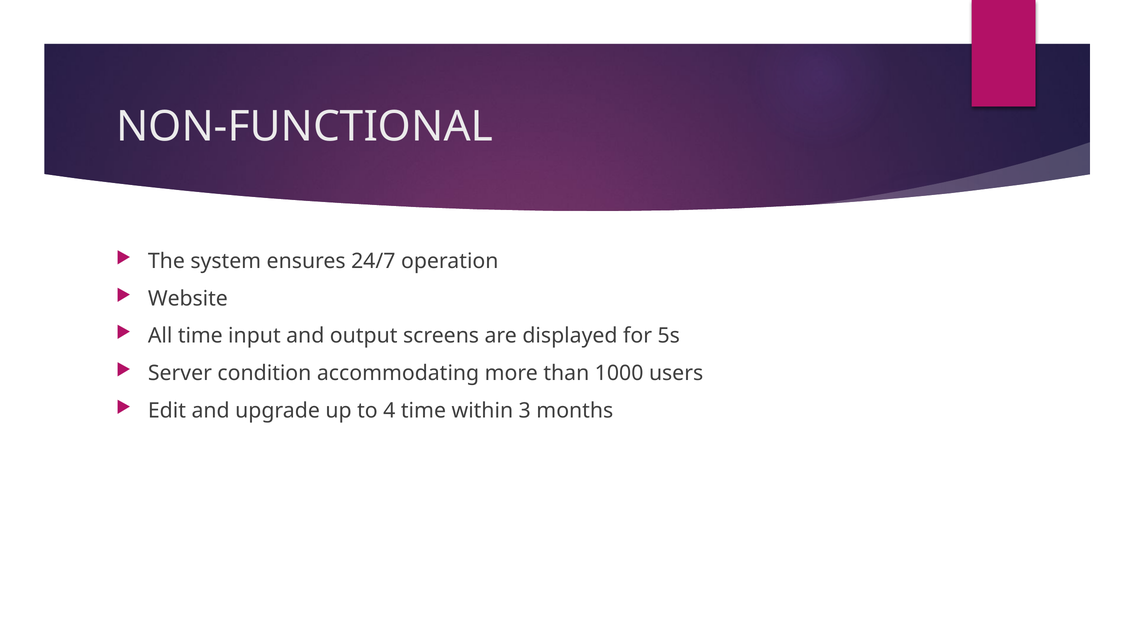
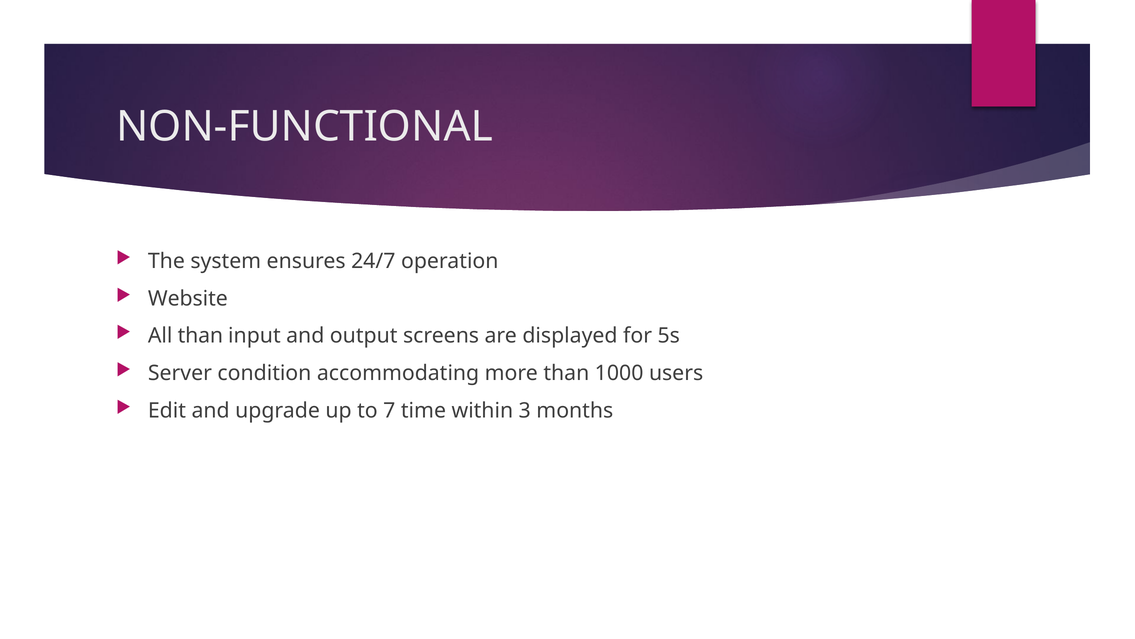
All time: time -> than
4: 4 -> 7
